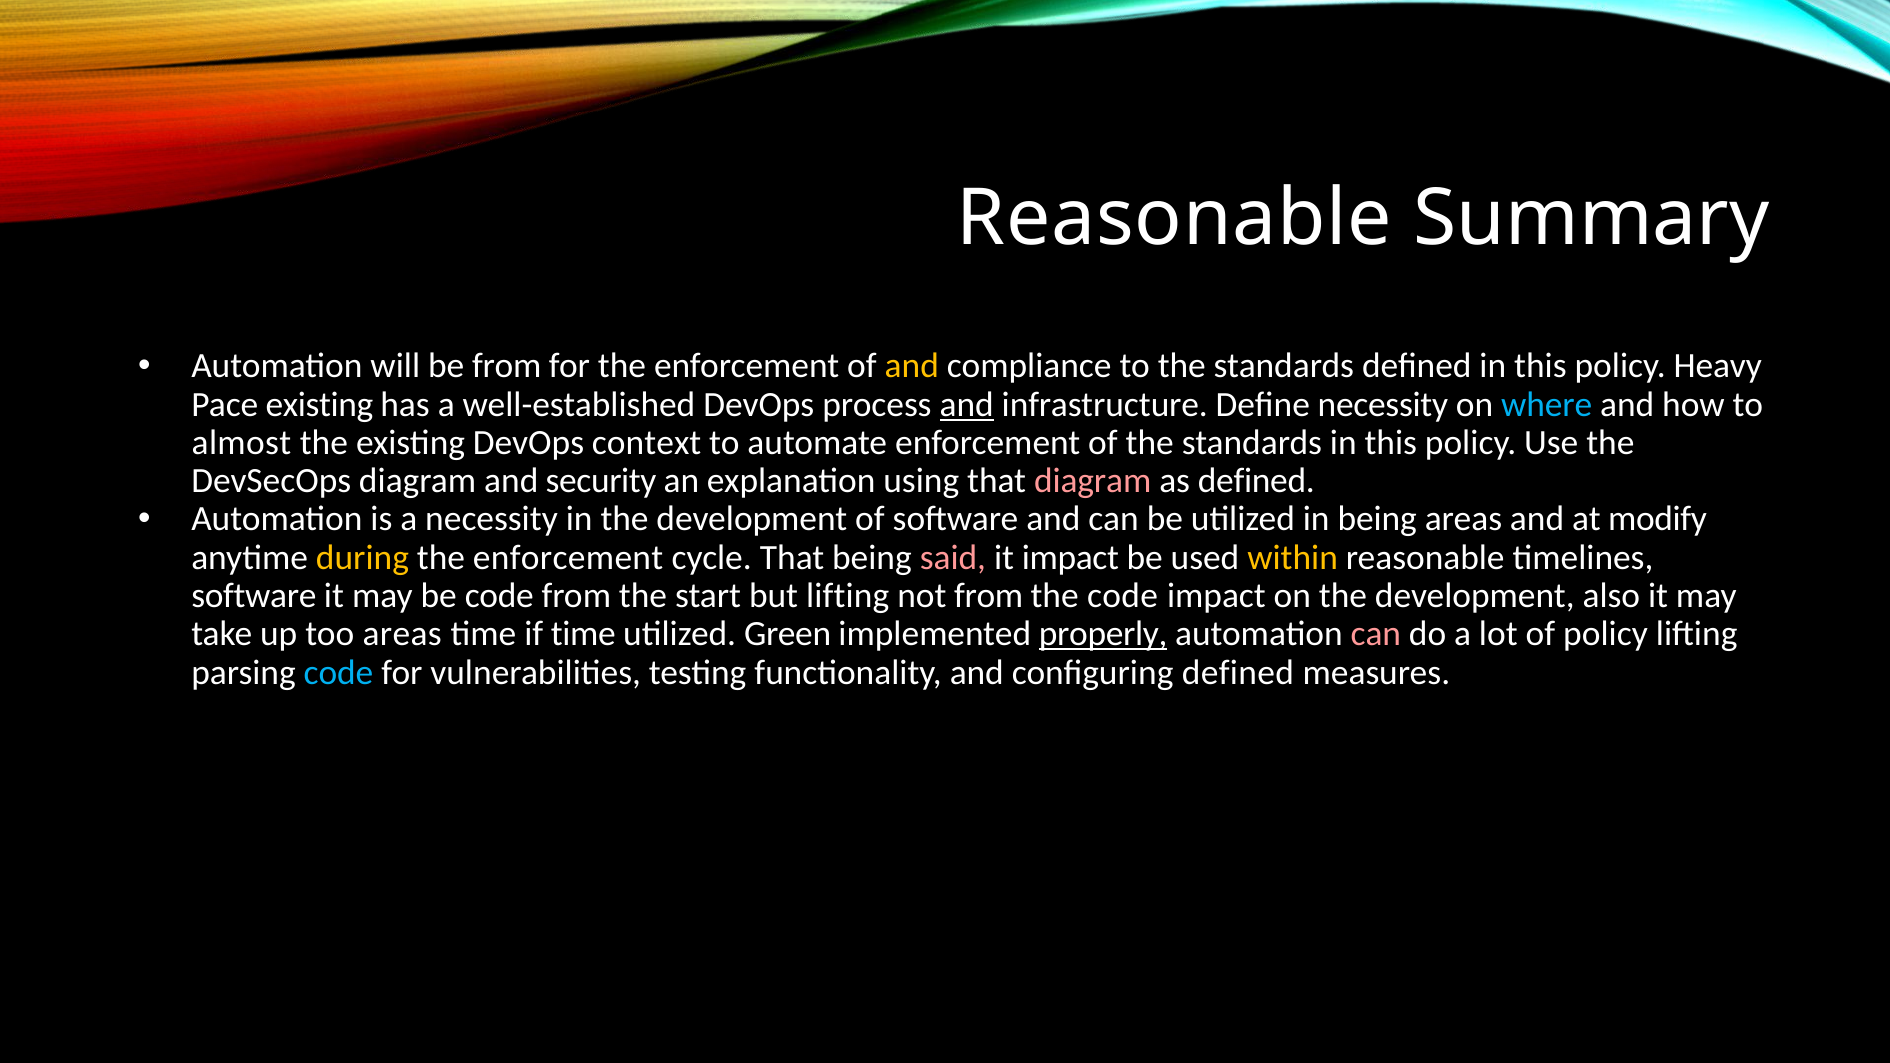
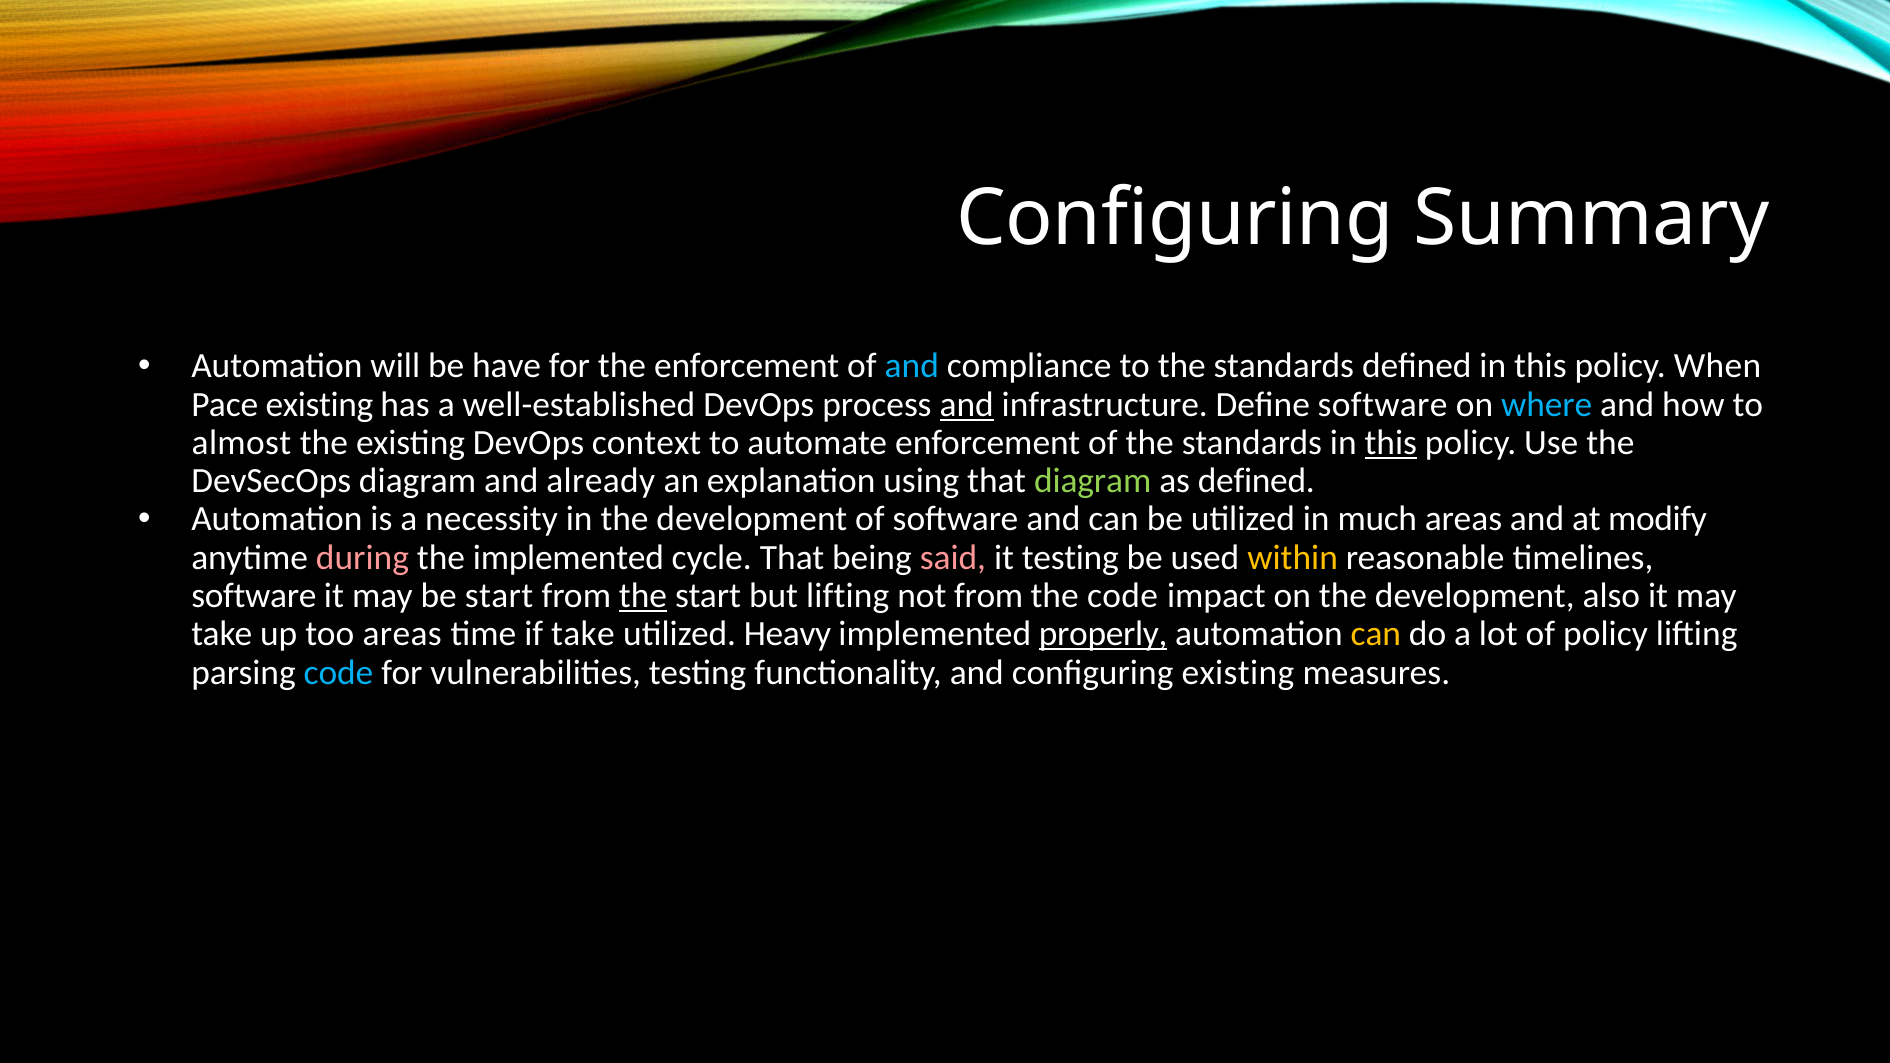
Reasonable at (1174, 218): Reasonable -> Configuring
be from: from -> have
and at (912, 366) colour: yellow -> light blue
Heavy: Heavy -> When
Define necessity: necessity -> software
this at (1391, 443) underline: none -> present
security: security -> already
diagram at (1093, 481) colour: pink -> light green
in being: being -> much
during colour: yellow -> pink
enforcement at (568, 558): enforcement -> implemented
it impact: impact -> testing
be code: code -> start
the at (643, 596) underline: none -> present
if time: time -> take
Green: Green -> Heavy
can at (1376, 634) colour: pink -> yellow
configuring defined: defined -> existing
